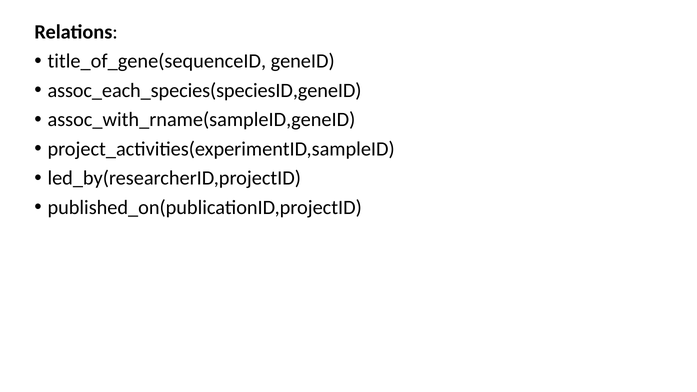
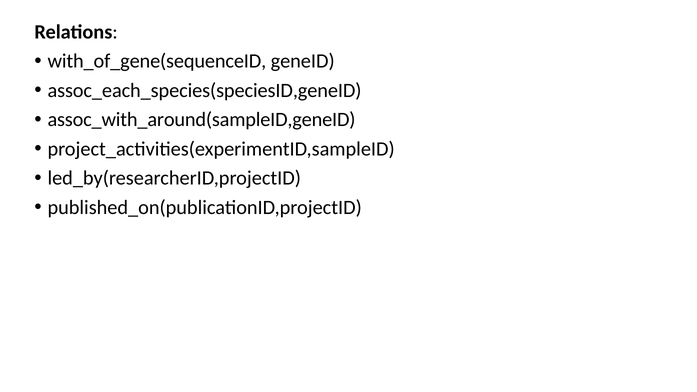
title_of_gene(sequenceID: title_of_gene(sequenceID -> with_of_gene(sequenceID
assoc_with_rname(sampleID,geneID: assoc_with_rname(sampleID,geneID -> assoc_with_around(sampleID,geneID
